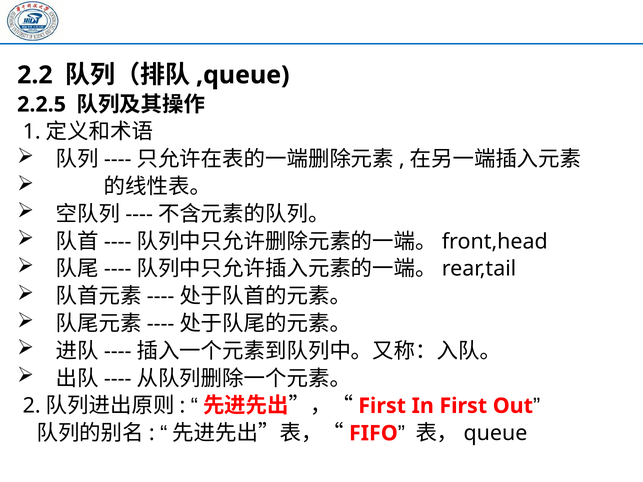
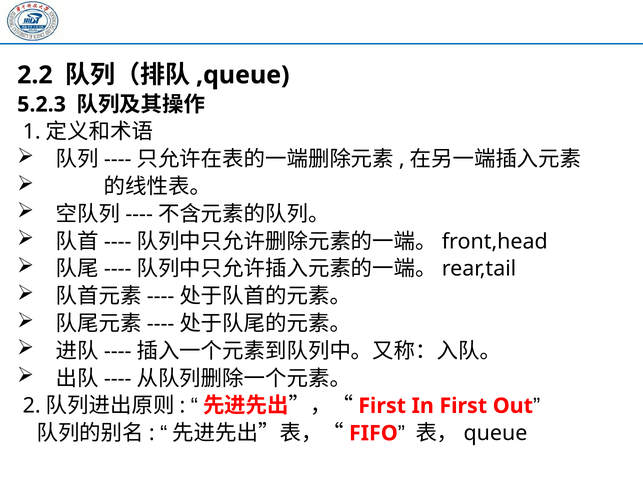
2.2.5: 2.2.5 -> 5.2.3
